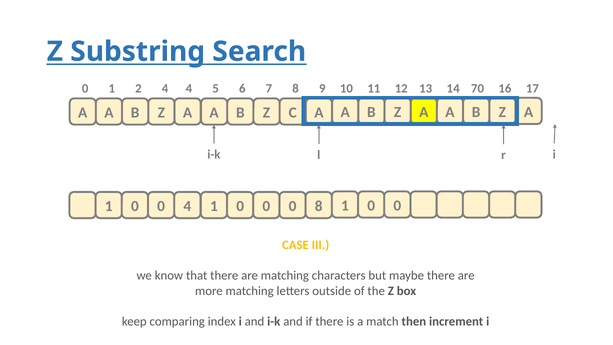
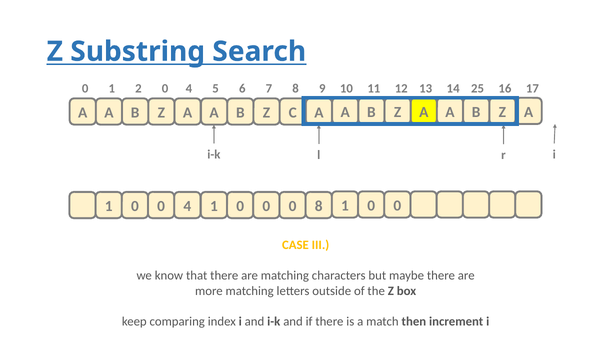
2 4: 4 -> 0
70: 70 -> 25
